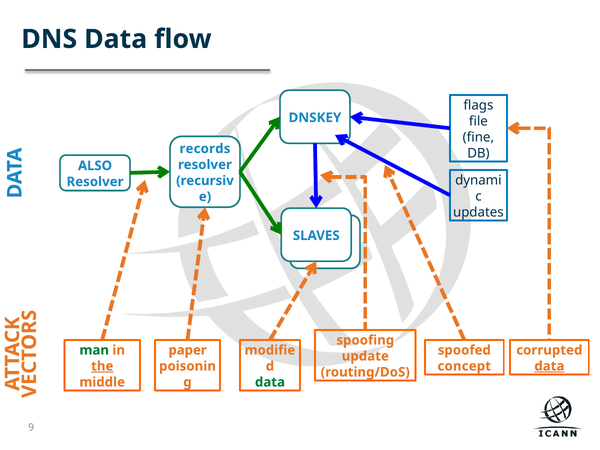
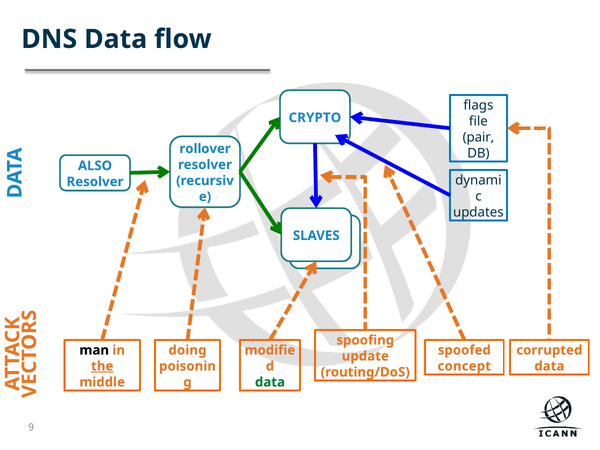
DNSKEY: DNSKEY -> CRYPTO
fine: fine -> pair
records: records -> rollover
man colour: green -> black
paper: paper -> doing
data at (549, 366) underline: present -> none
